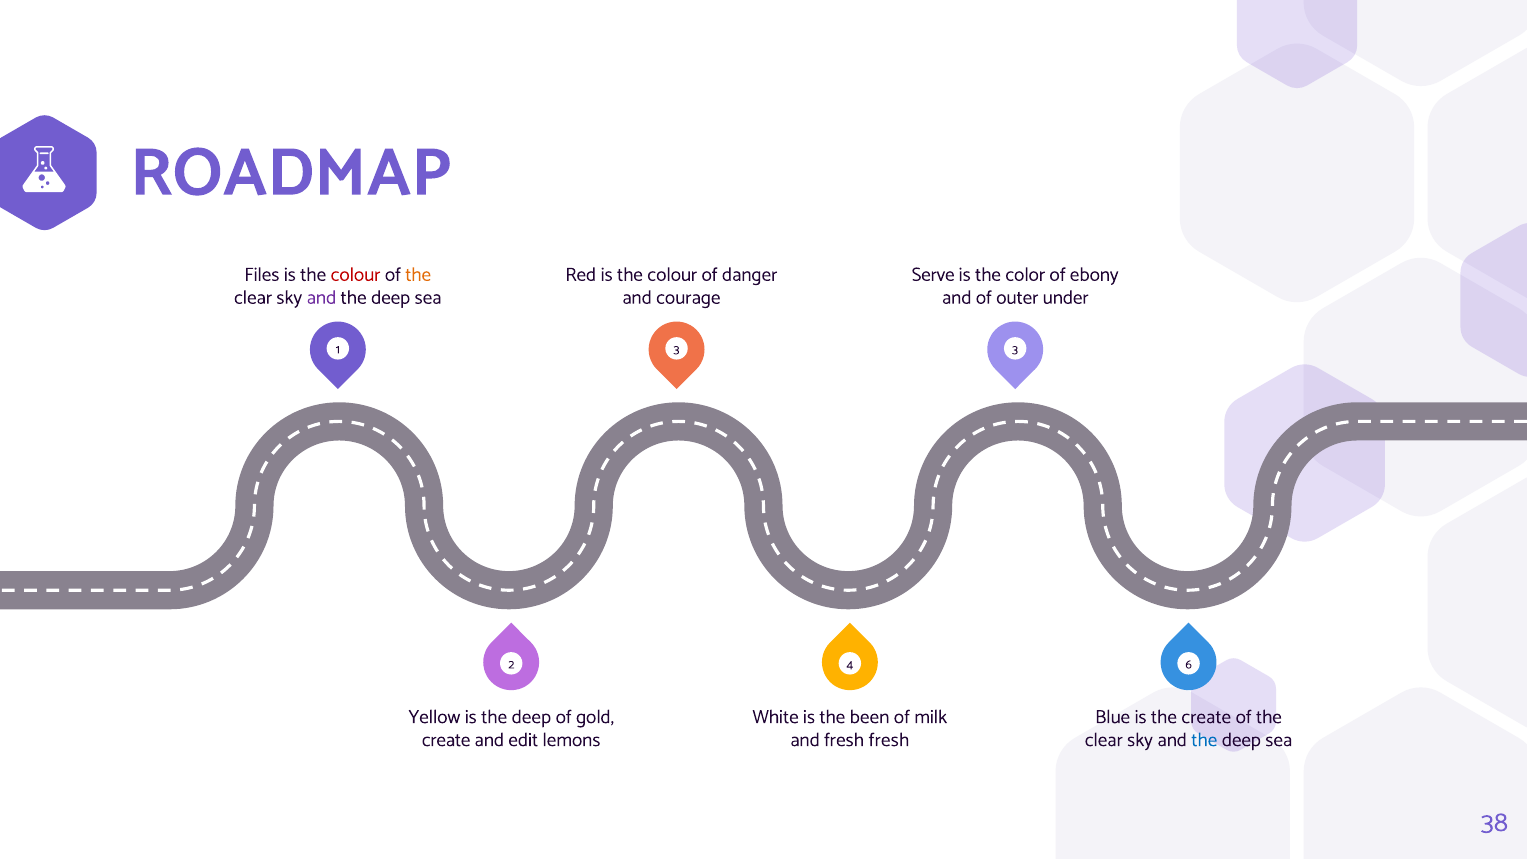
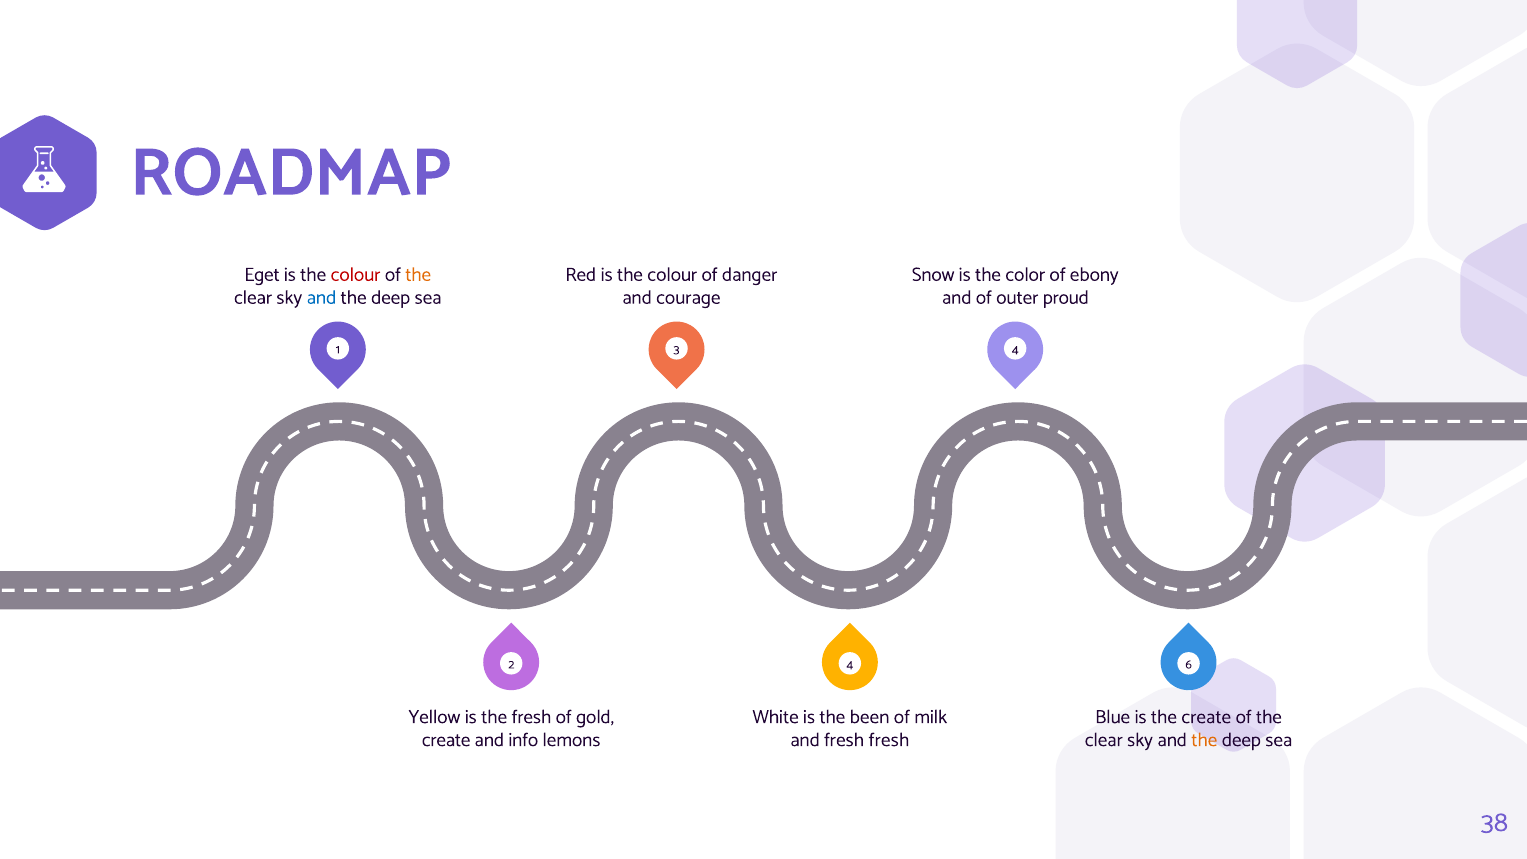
Files: Files -> Eget
Serve: Serve -> Snow
and at (321, 297) colour: purple -> blue
under: under -> proud
3 3: 3 -> 4
is the deep: deep -> fresh
edit: edit -> info
the at (1204, 740) colour: blue -> orange
